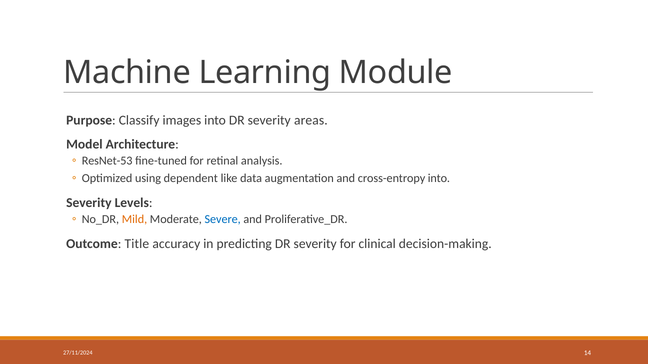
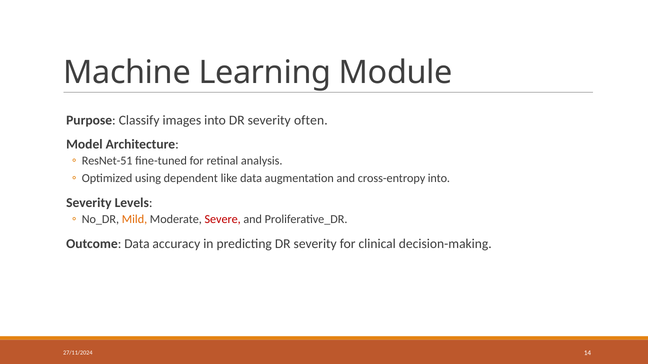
areas: areas -> often
ResNet-53: ResNet-53 -> ResNet-51
Severe colour: blue -> red
Outcome Title: Title -> Data
